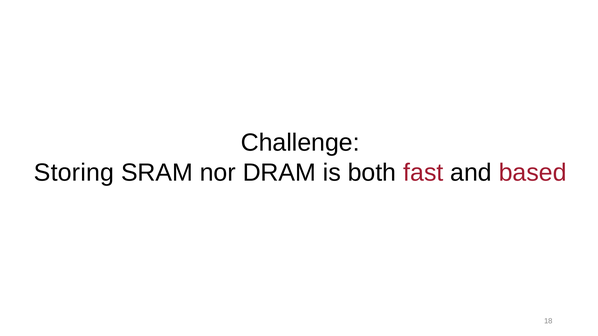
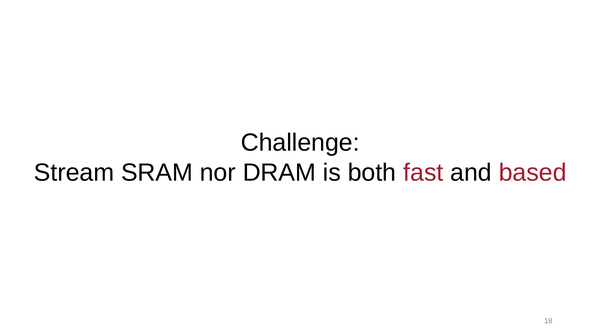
Storing: Storing -> Stream
